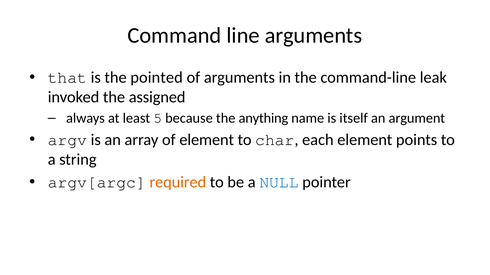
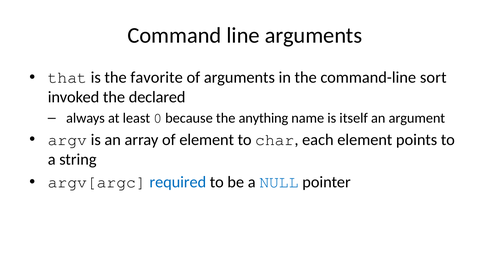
pointed: pointed -> favorite
leak: leak -> sort
assigned: assigned -> declared
5: 5 -> 0
required colour: orange -> blue
